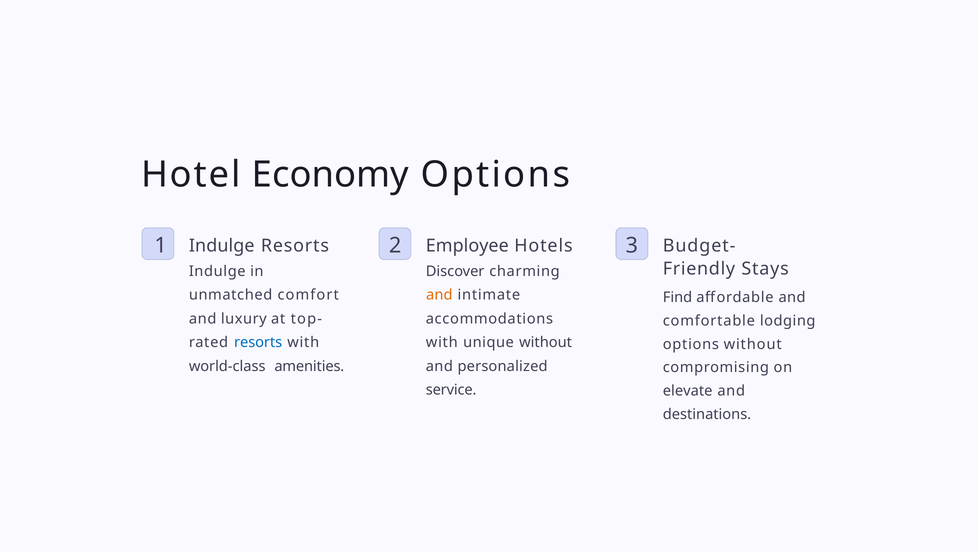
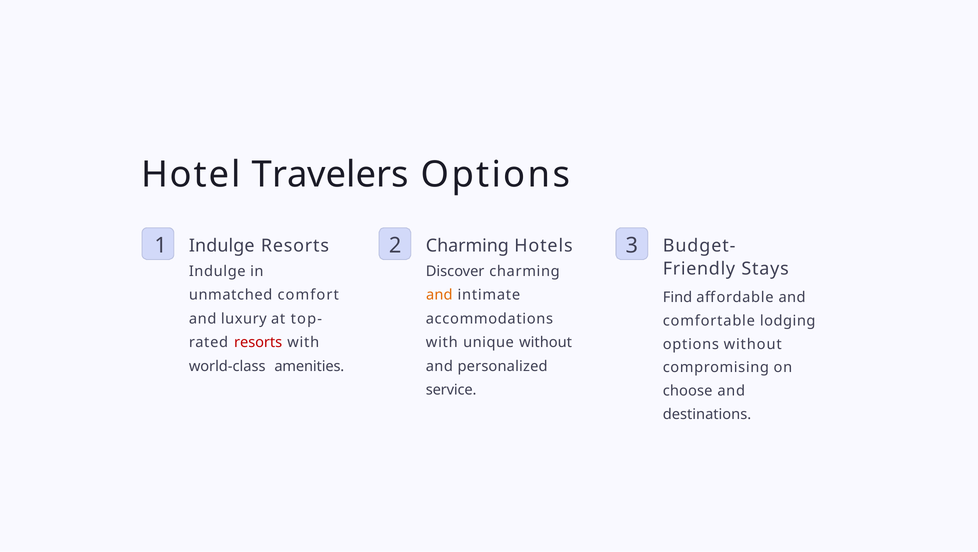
Economy: Economy -> Travelers
2 Employee: Employee -> Charming
resorts at (258, 342) colour: blue -> red
elevate: elevate -> choose
